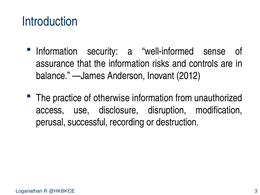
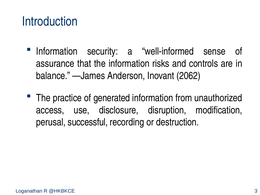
2012: 2012 -> 2062
otherwise: otherwise -> generated
